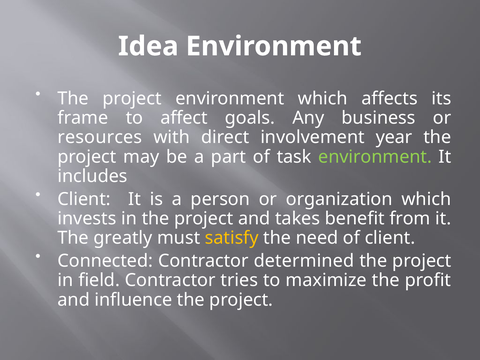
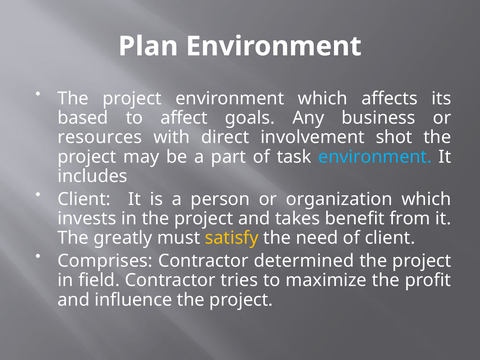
Idea: Idea -> Plan
frame: frame -> based
year: year -> shot
environment at (375, 157) colour: light green -> light blue
Connected: Connected -> Comprises
